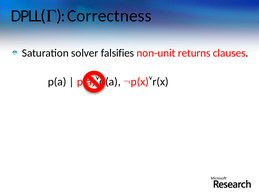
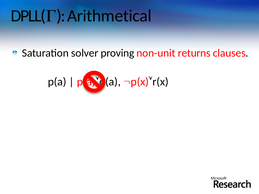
Correctness: Correctness -> Arithmetical
falsifies: falsifies -> proving
